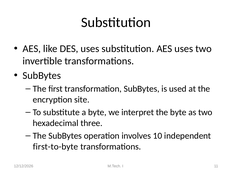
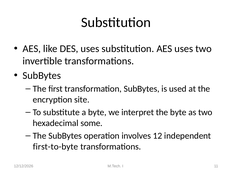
three: three -> some
10: 10 -> 12
